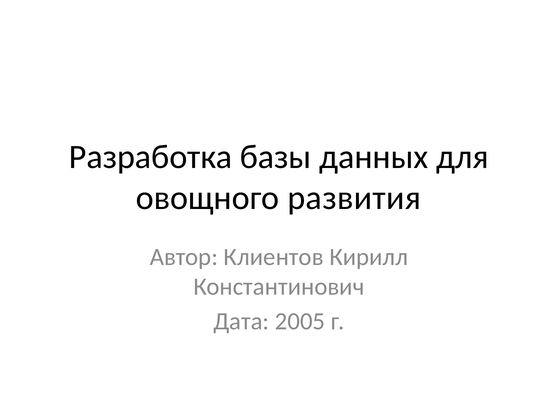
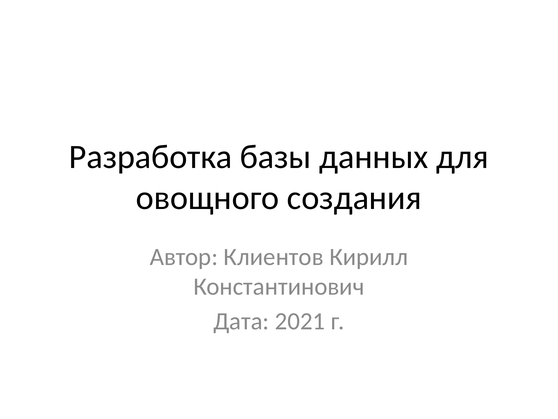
развития: развития -> создания
2005: 2005 -> 2021
